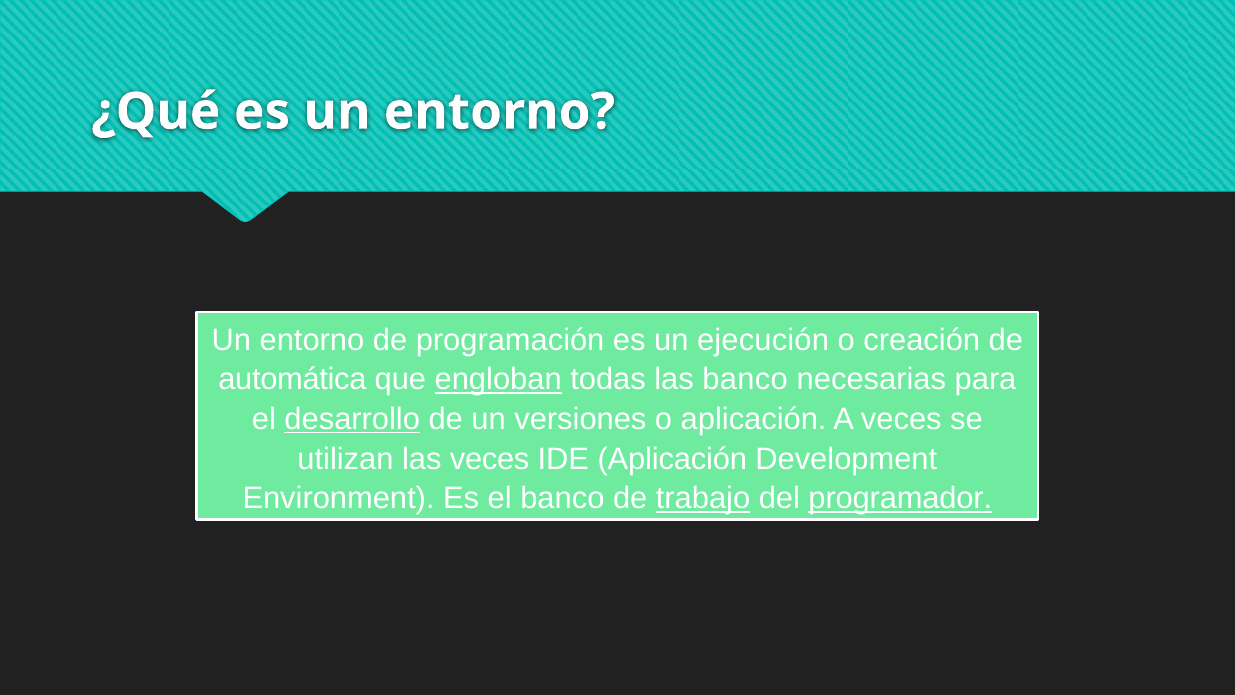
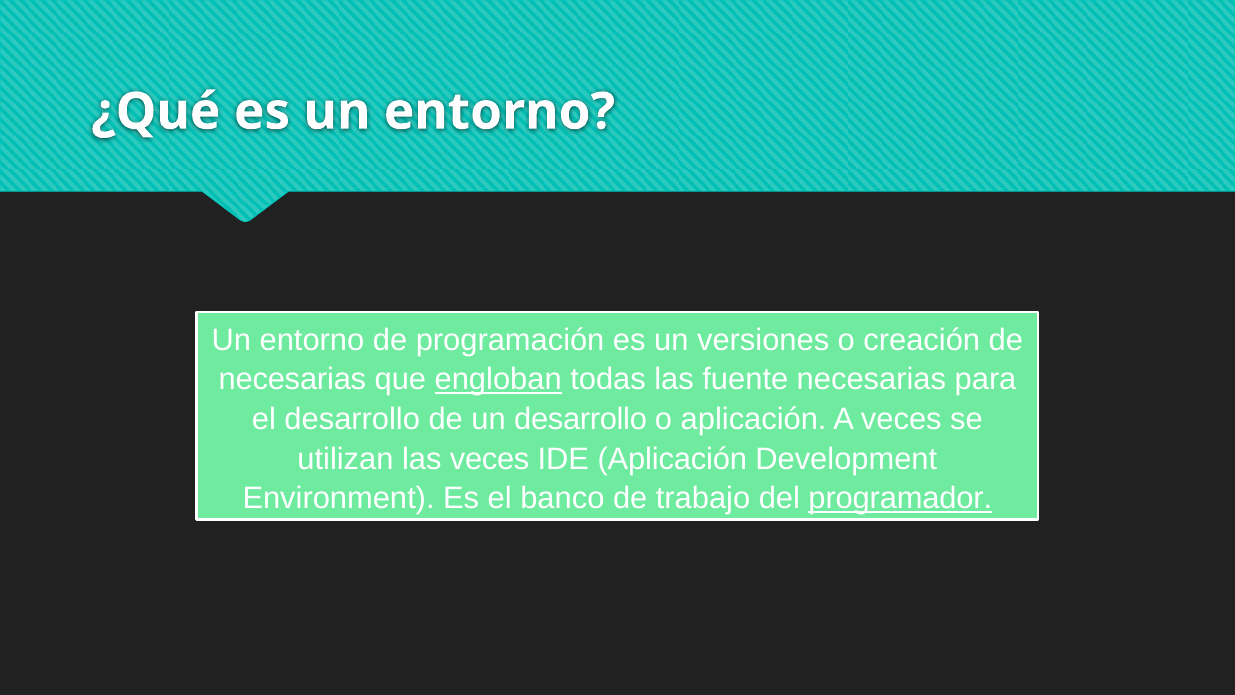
ejecución: ejecución -> versiones
automática at (292, 379): automática -> necesarias
las banco: banco -> fuente
desarrollo at (352, 419) underline: present -> none
un versiones: versiones -> desarrollo
trabajo underline: present -> none
